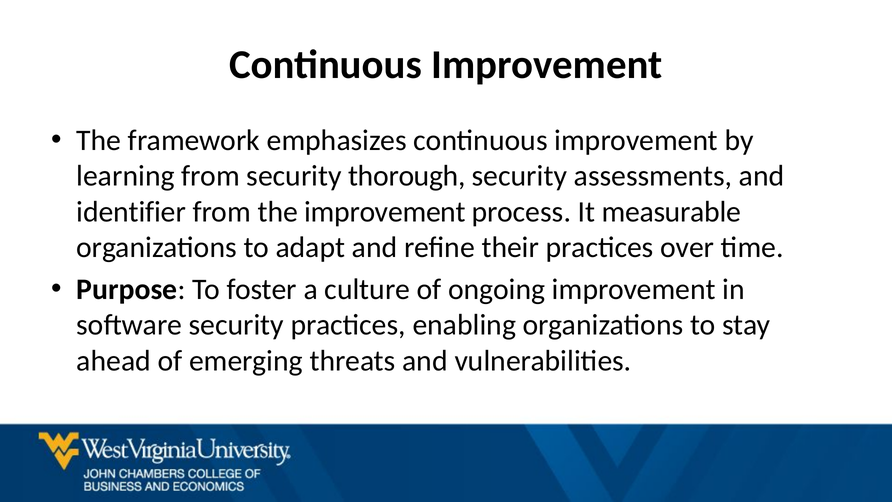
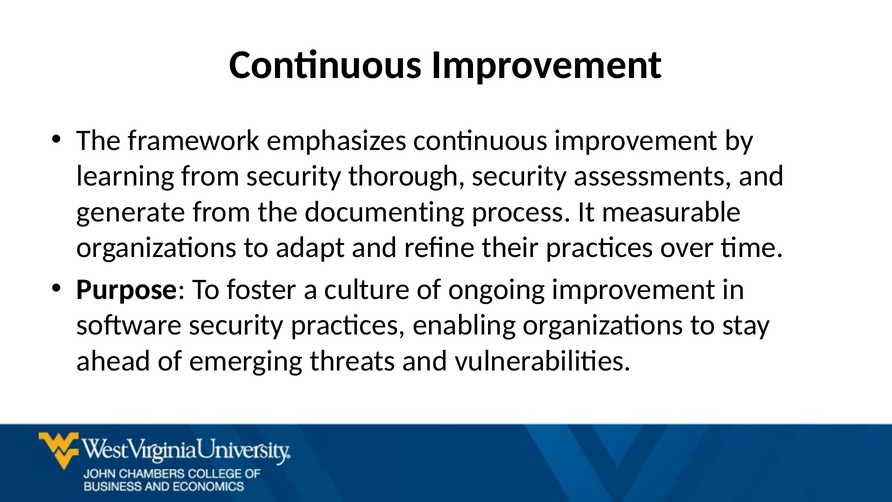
identifier: identifier -> generate
the improvement: improvement -> documenting
